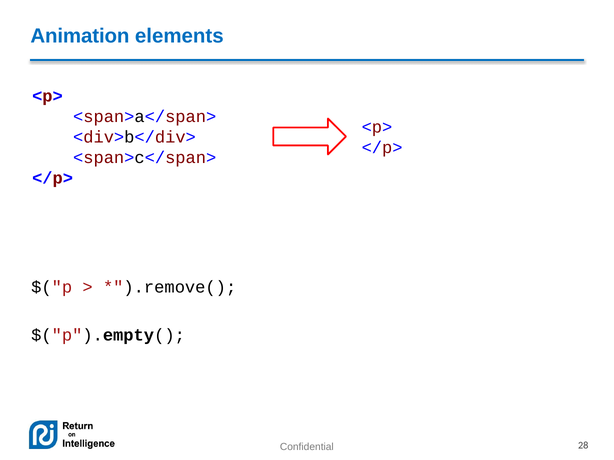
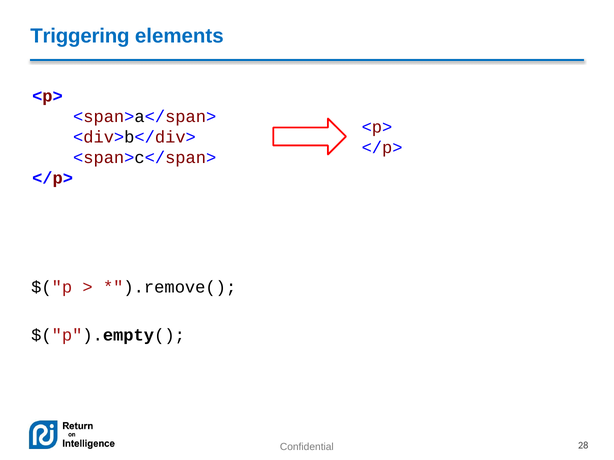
Animation: Animation -> Triggering
